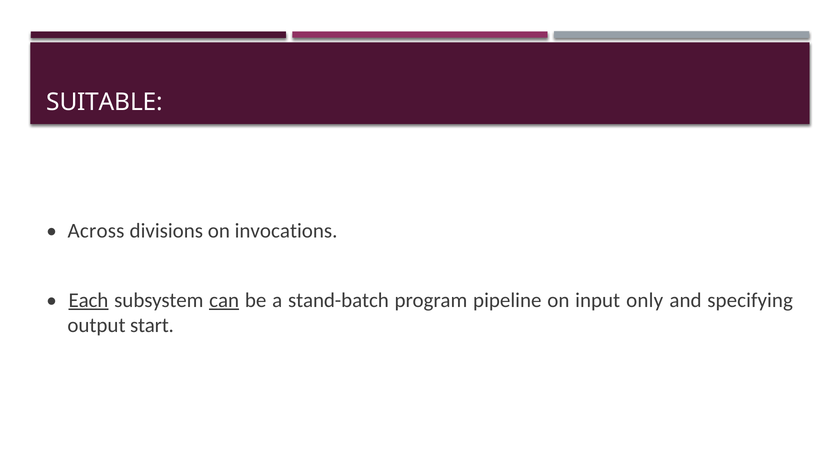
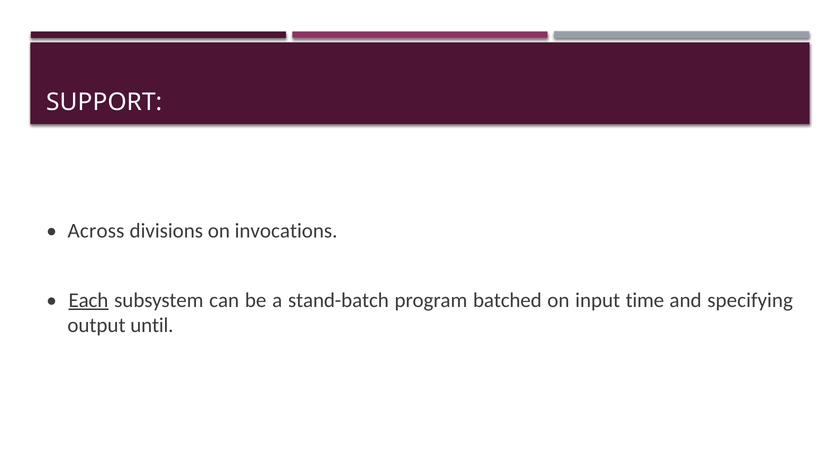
SUITABLE: SUITABLE -> SUPPORT
can underline: present -> none
pipeline: pipeline -> batched
only: only -> time
start: start -> until
